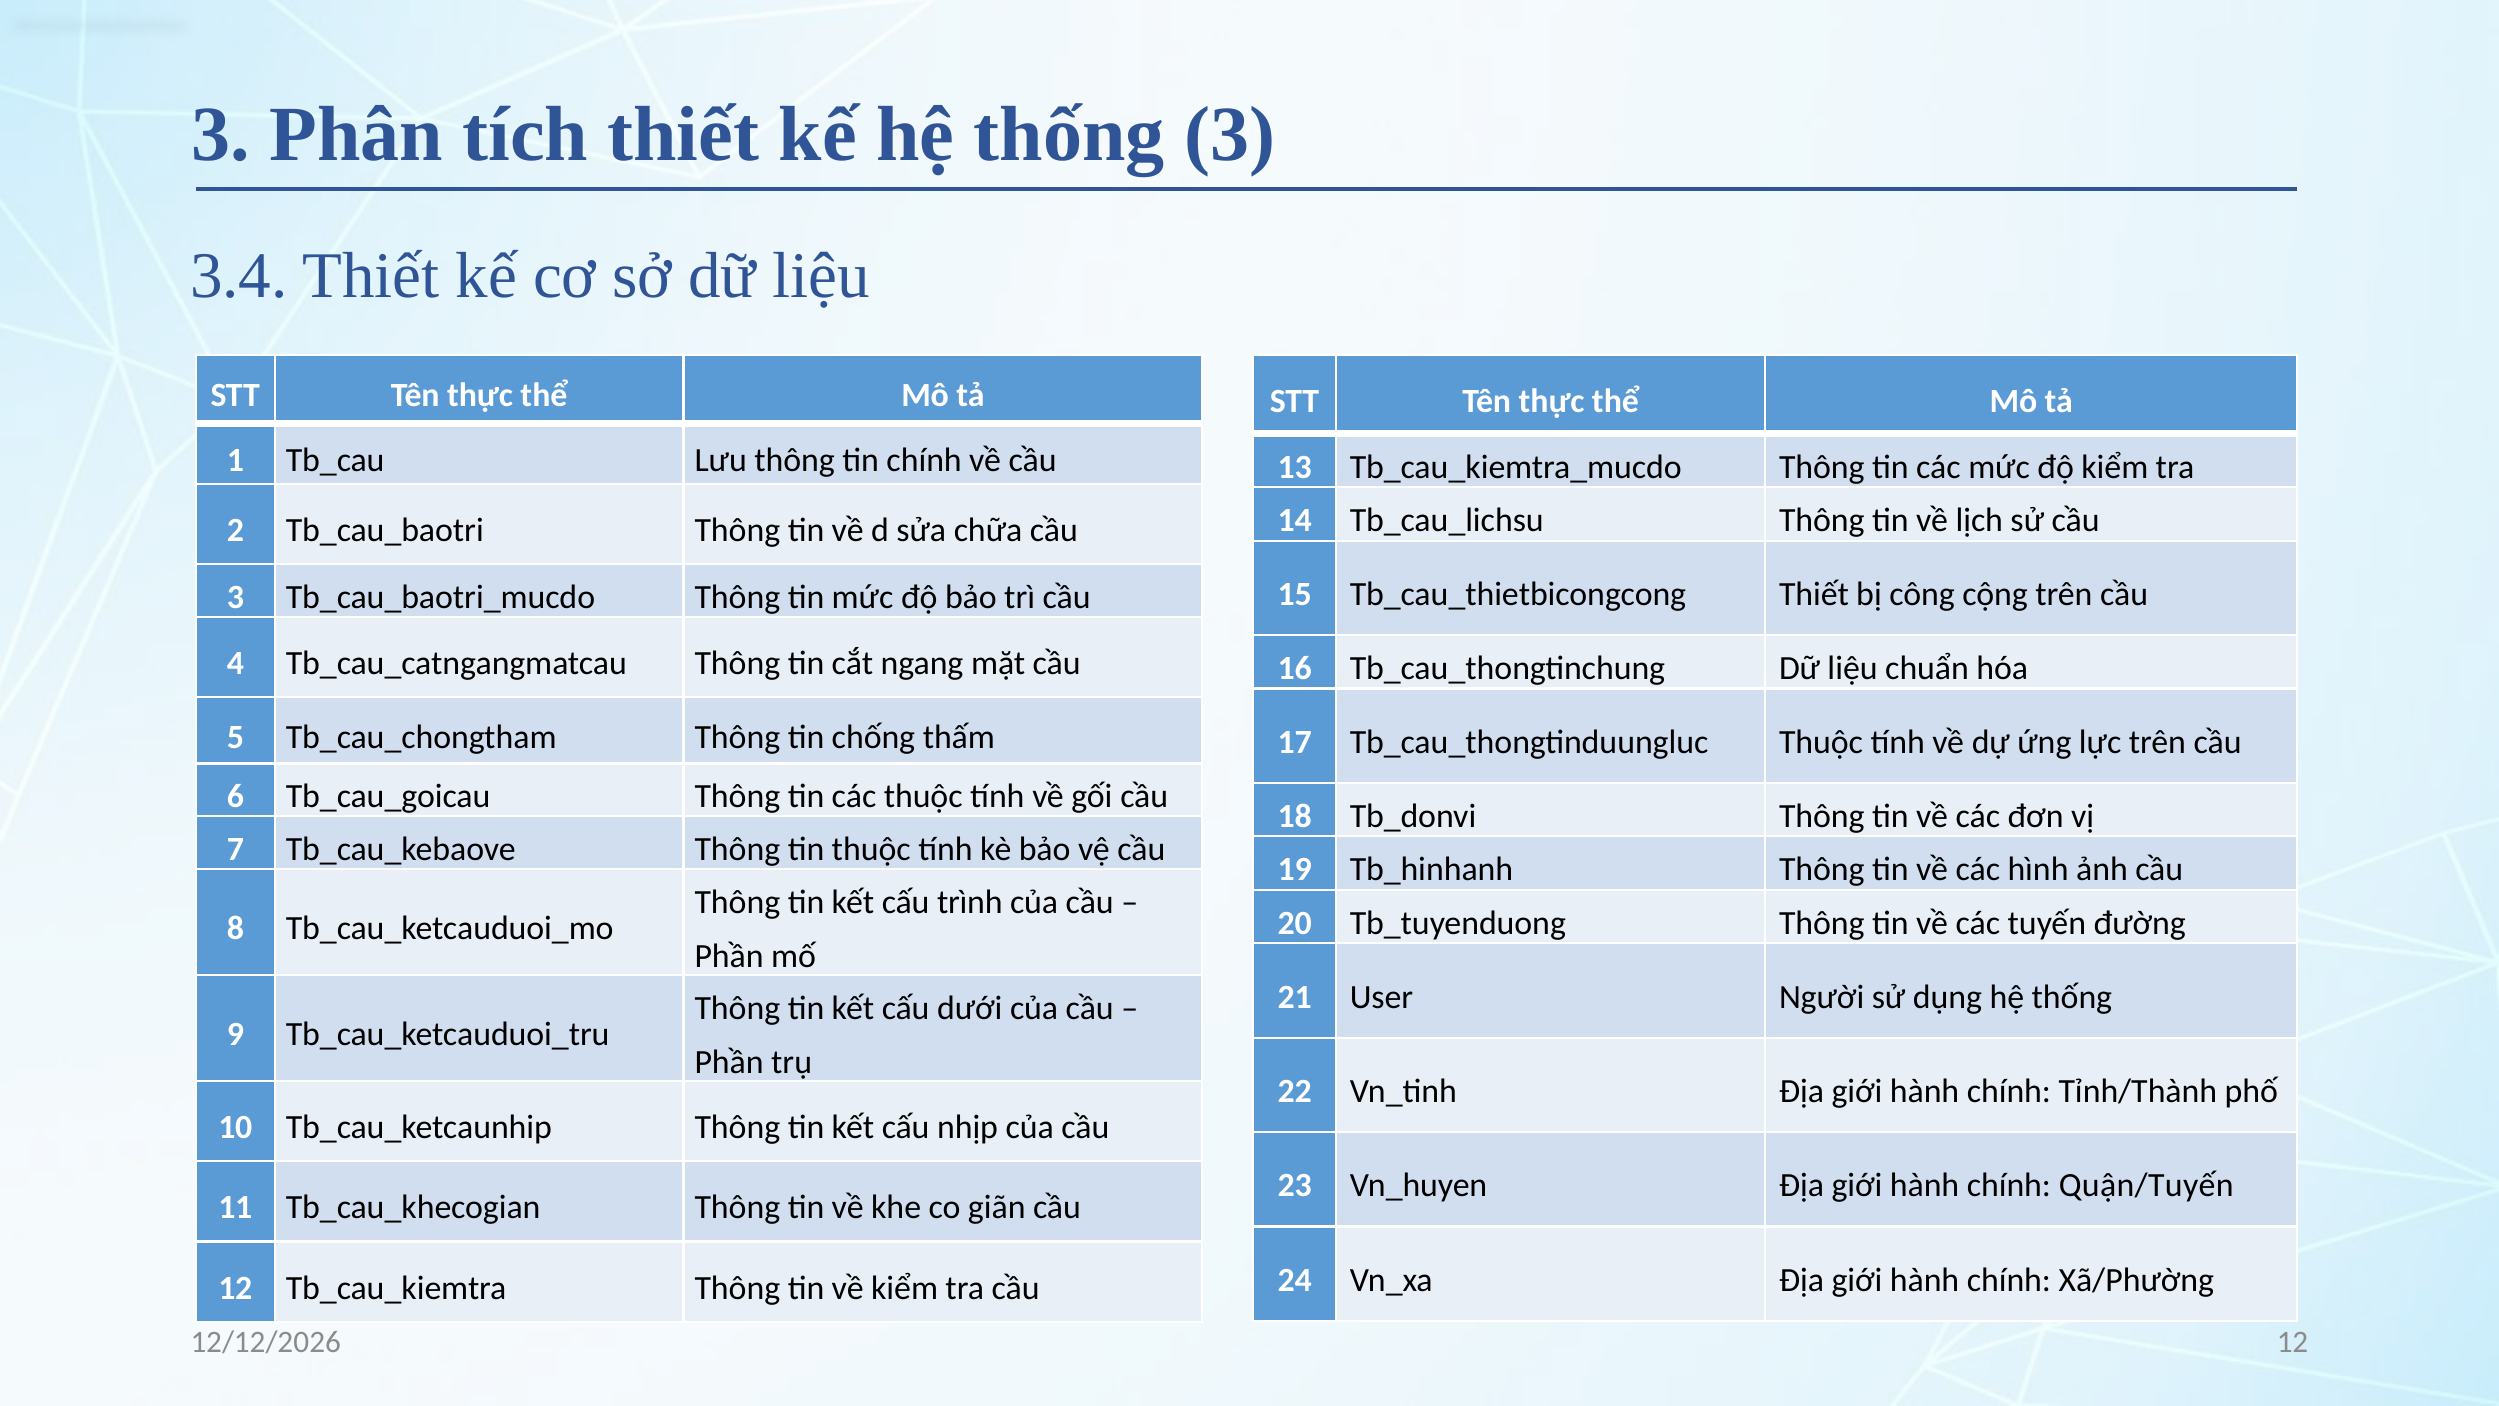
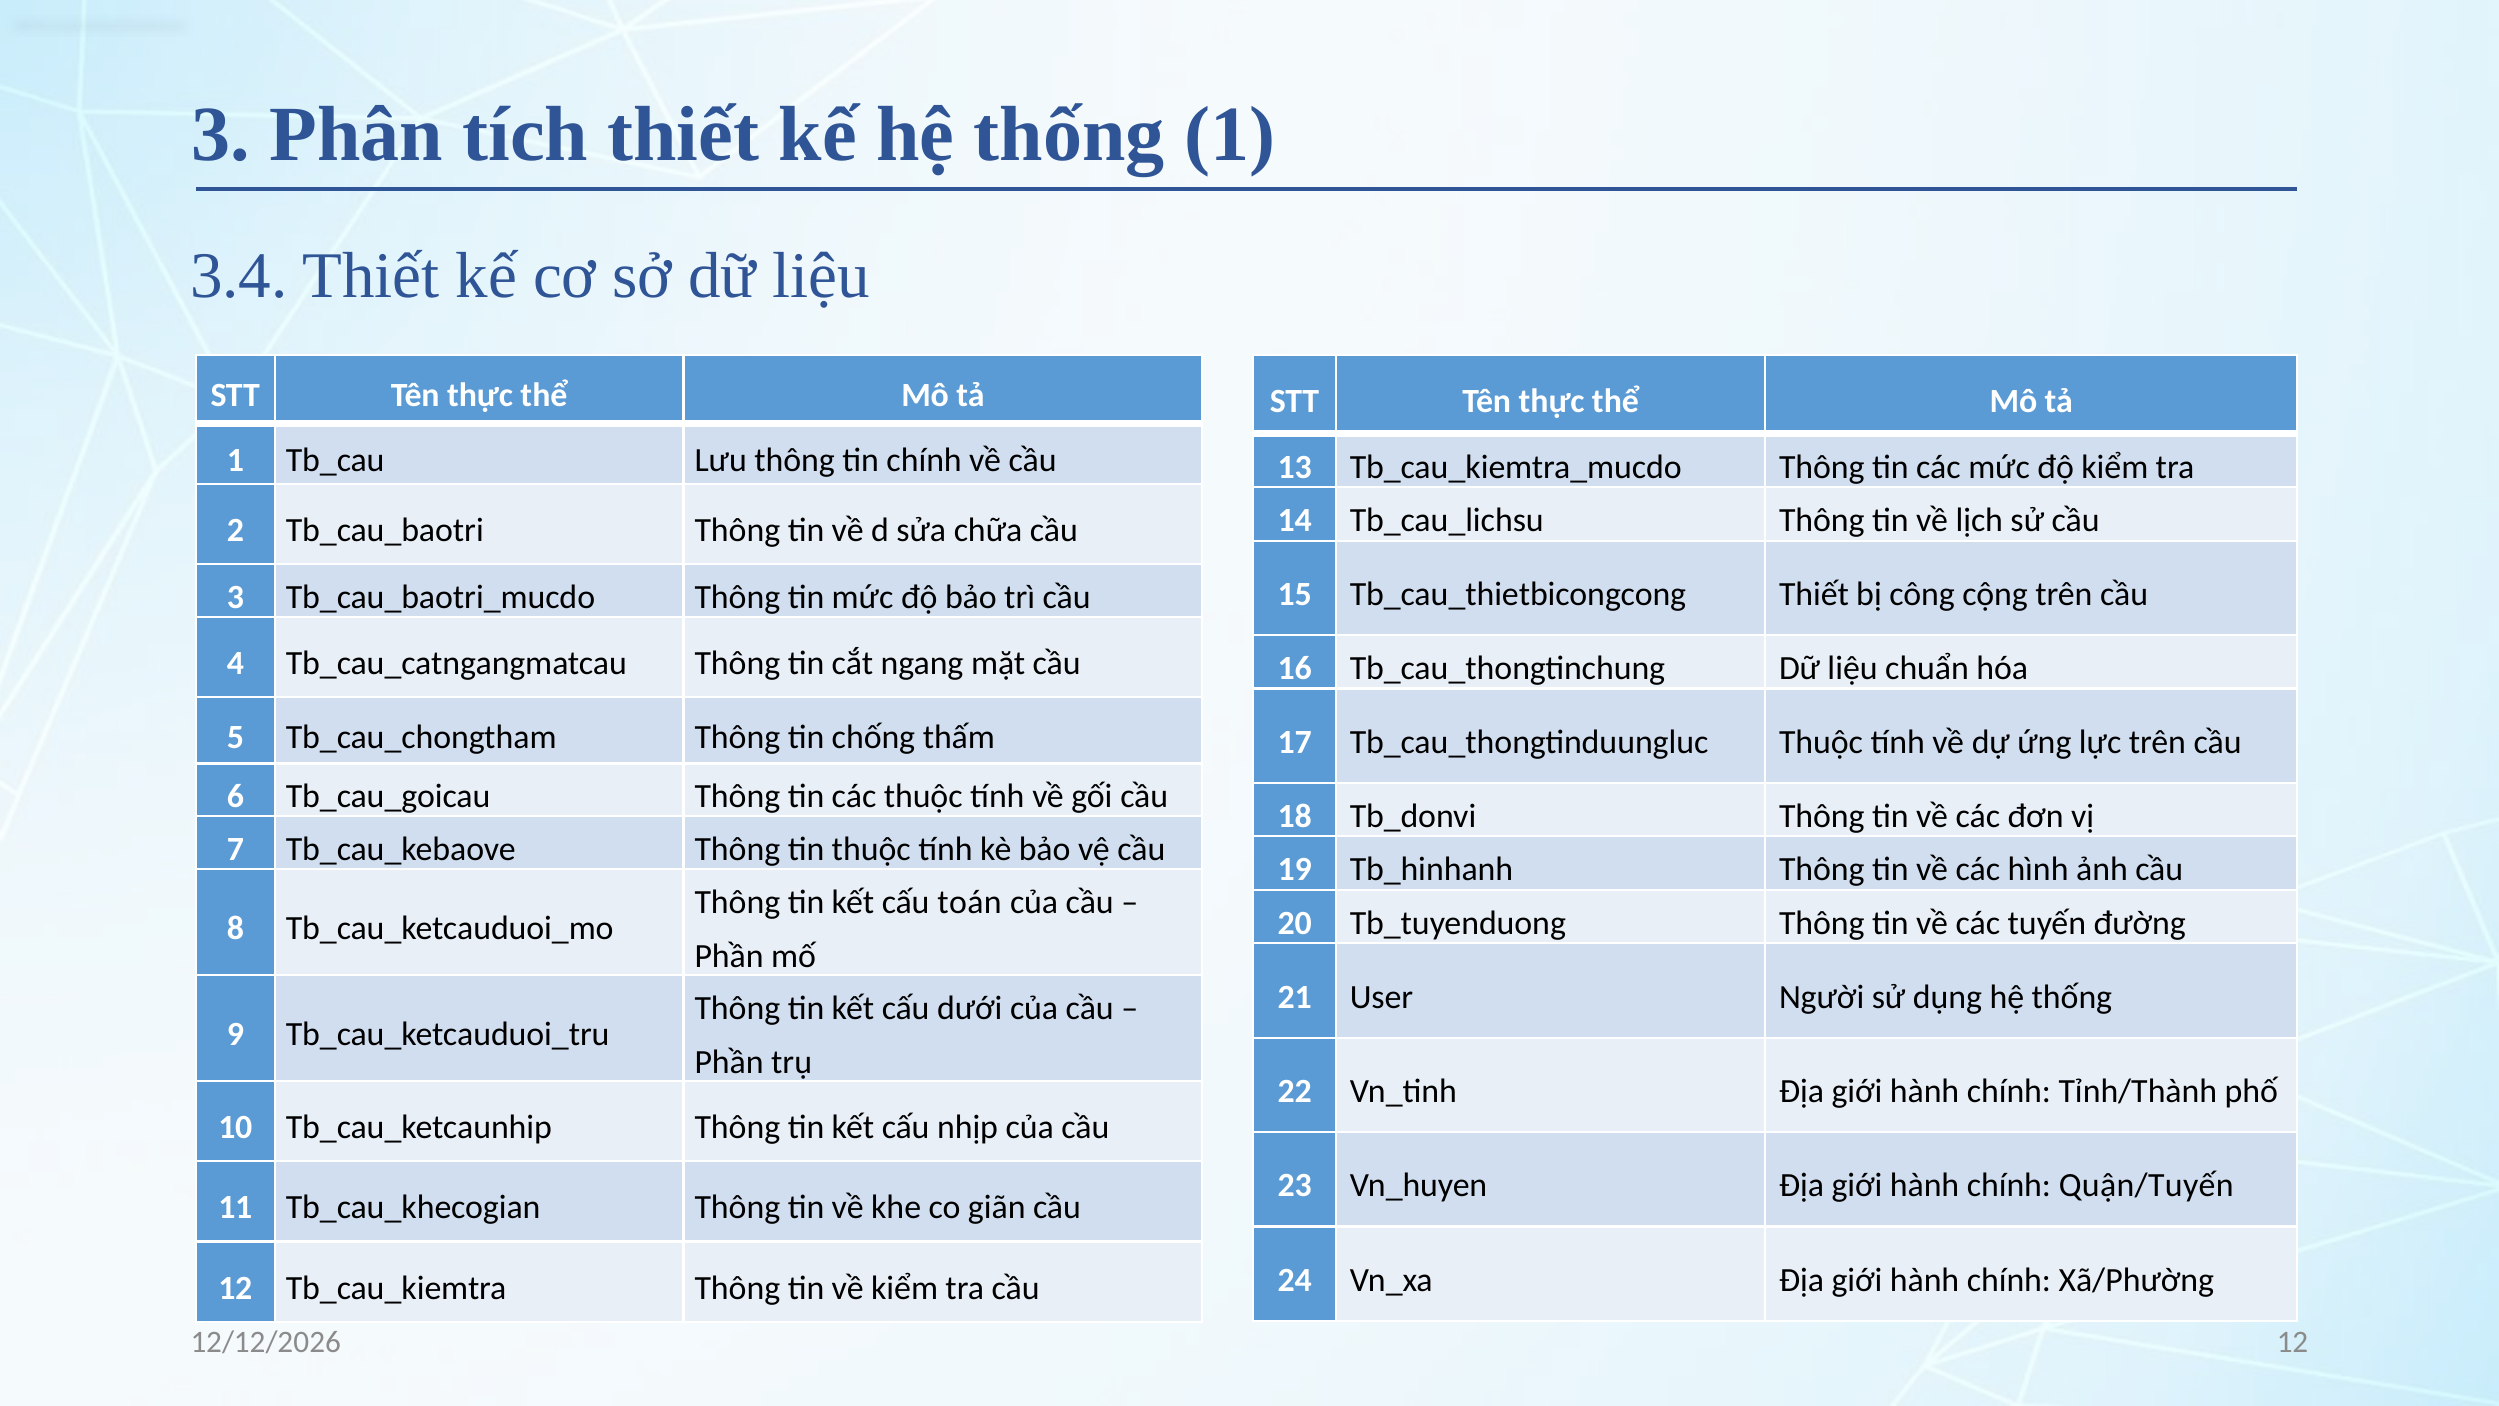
thống 3: 3 -> 1
trình: trình -> toán
